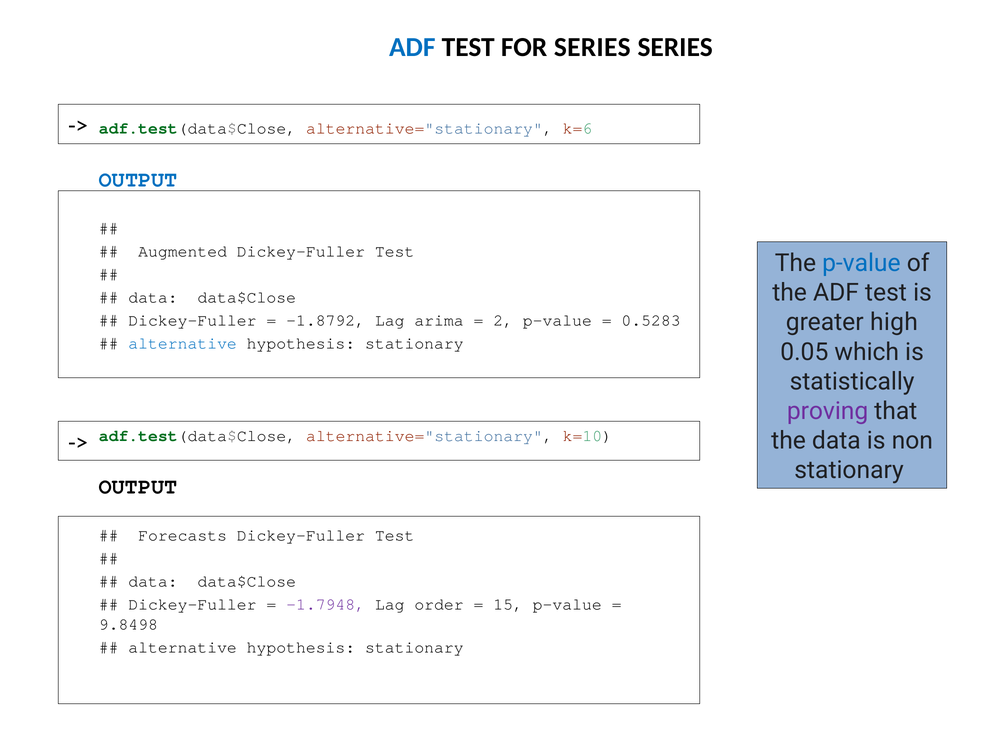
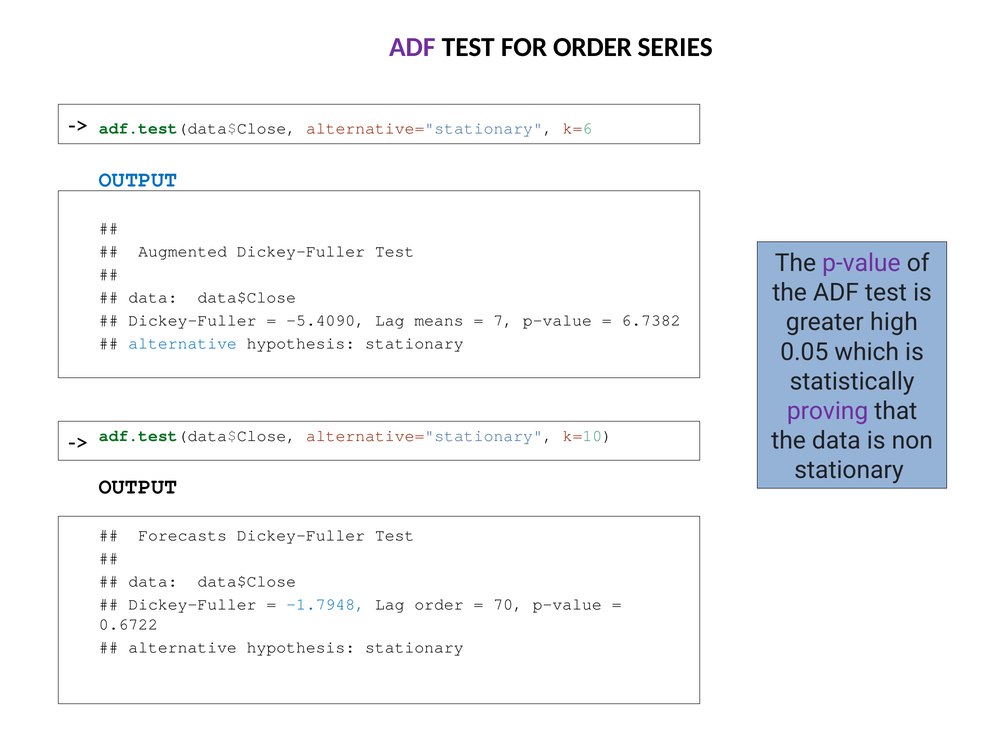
ADF at (412, 47) colour: blue -> purple
FOR SERIES: SERIES -> ORDER
p-value at (861, 263) colour: blue -> purple
-1.8792: -1.8792 -> -5.4090
arima: arima -> means
2: 2 -> 7
0.5283: 0.5283 -> 6.7382
-1.7948 colour: purple -> blue
15: 15 -> 70
9.8498: 9.8498 -> 0.6722
